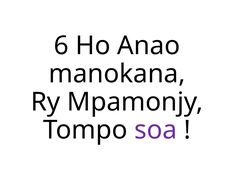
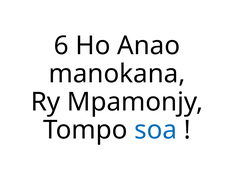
soa colour: purple -> blue
